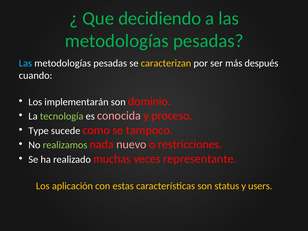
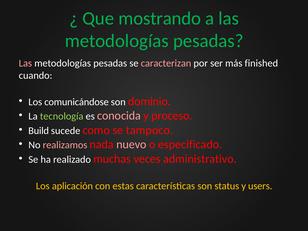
decidiendo: decidiendo -> mostrando
Las at (25, 63) colour: light blue -> pink
caracterizan colour: yellow -> pink
después: después -> finished
implementarán: implementarán -> comunicándose
Type: Type -> Build
realizamos colour: light green -> pink
restricciones: restricciones -> especificado
representante: representante -> administrativo
